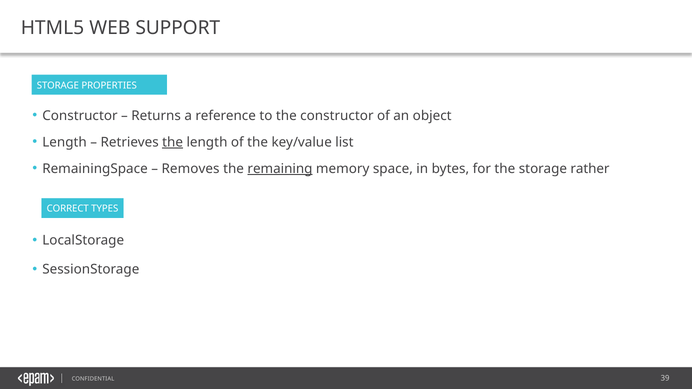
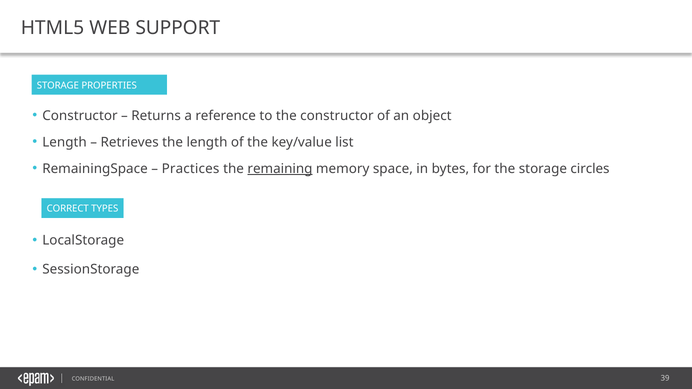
the at (173, 142) underline: present -> none
Removes: Removes -> Practices
rather: rather -> circles
